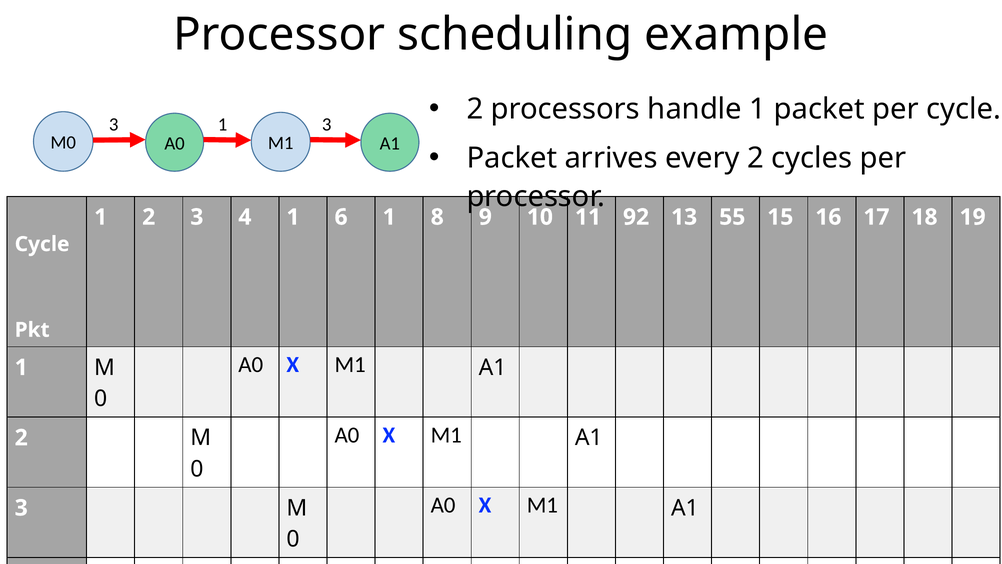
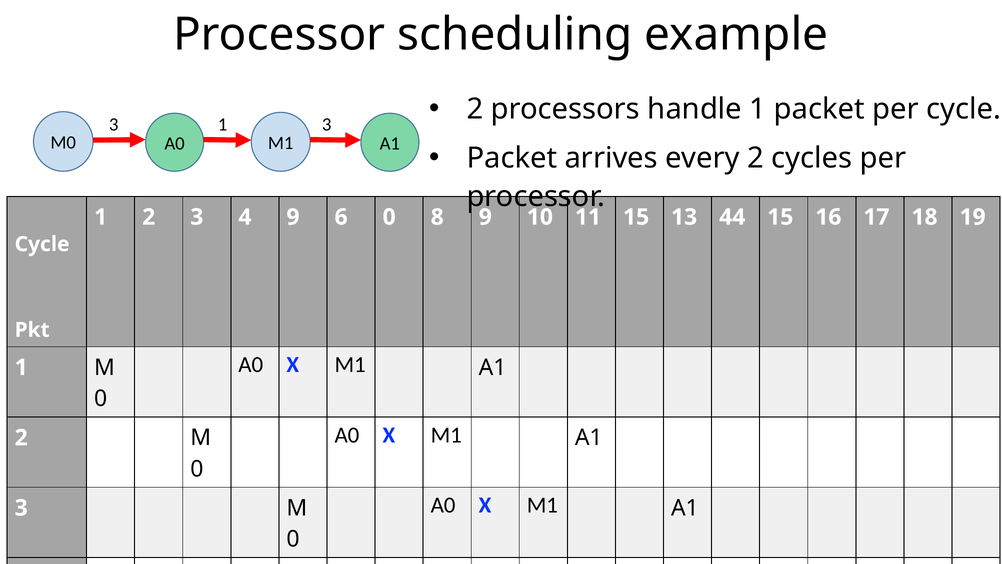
4 1: 1 -> 9
6 1: 1 -> 0
11 92: 92 -> 15
55: 55 -> 44
